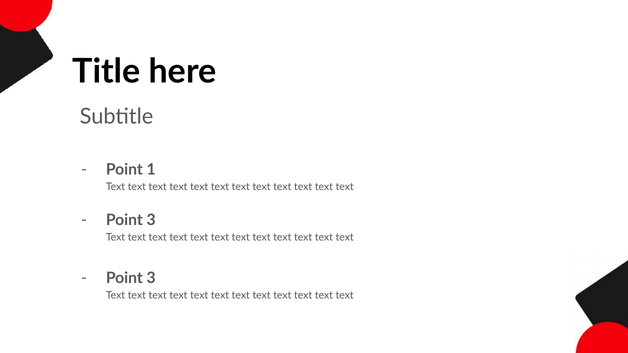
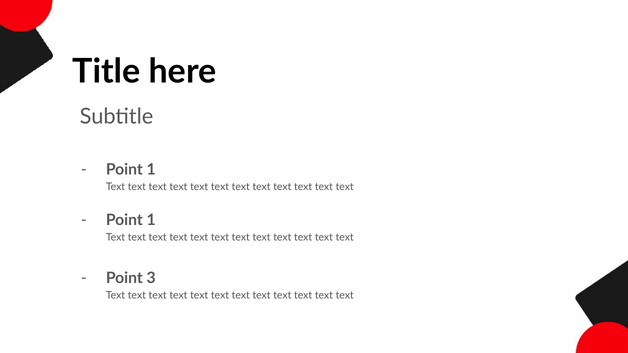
3 at (151, 220): 3 -> 1
